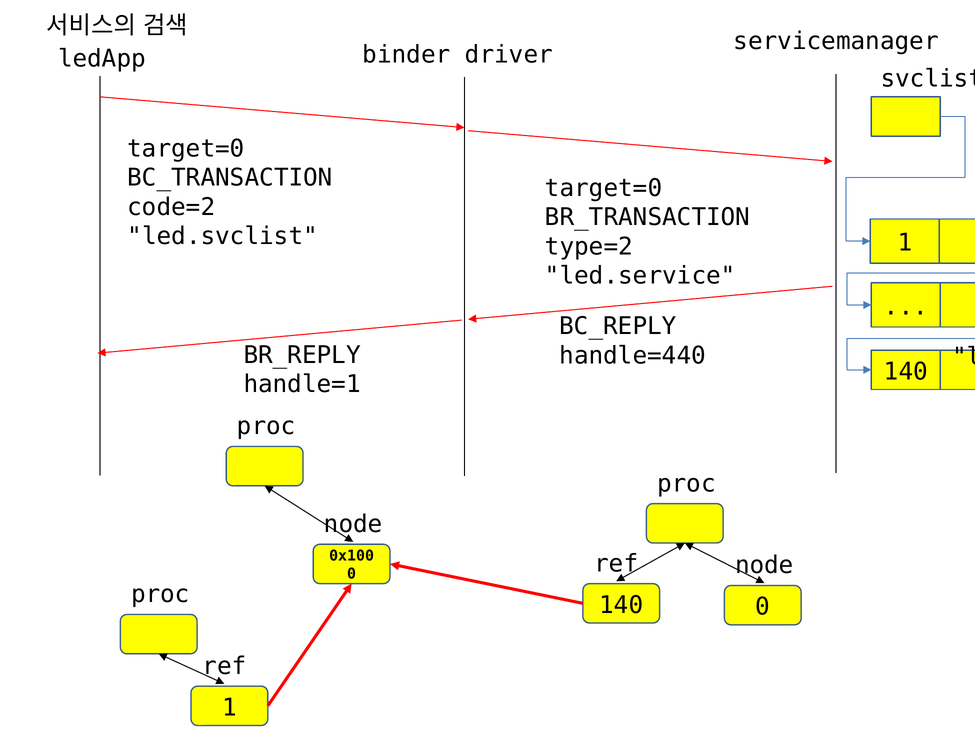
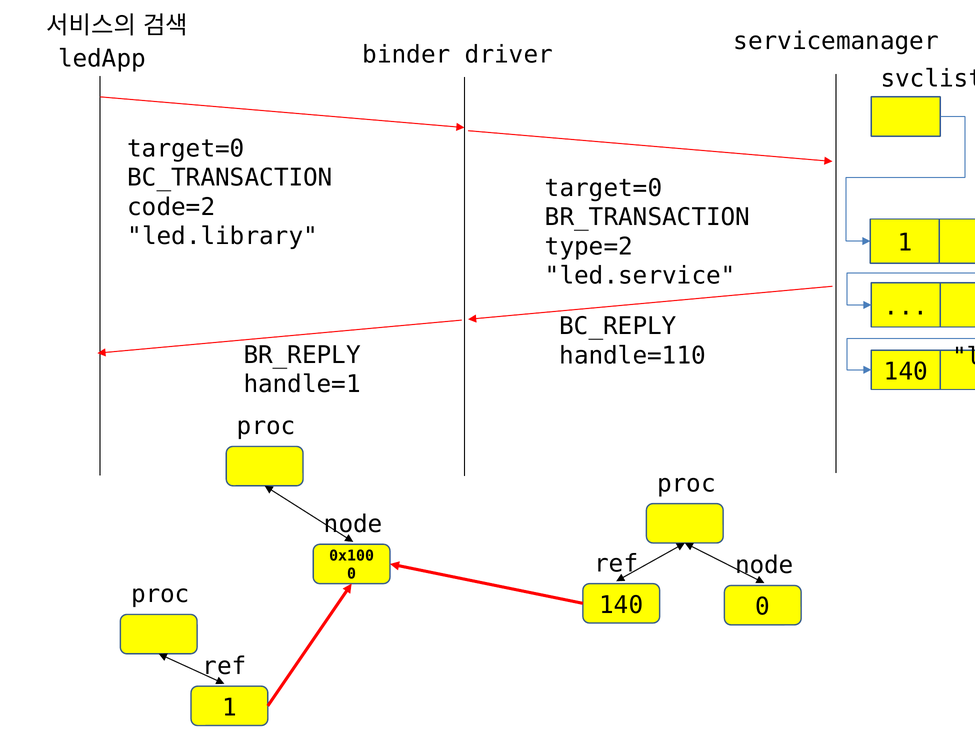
led.svclist: led.svclist -> led.library
handle=440: handle=440 -> handle=110
